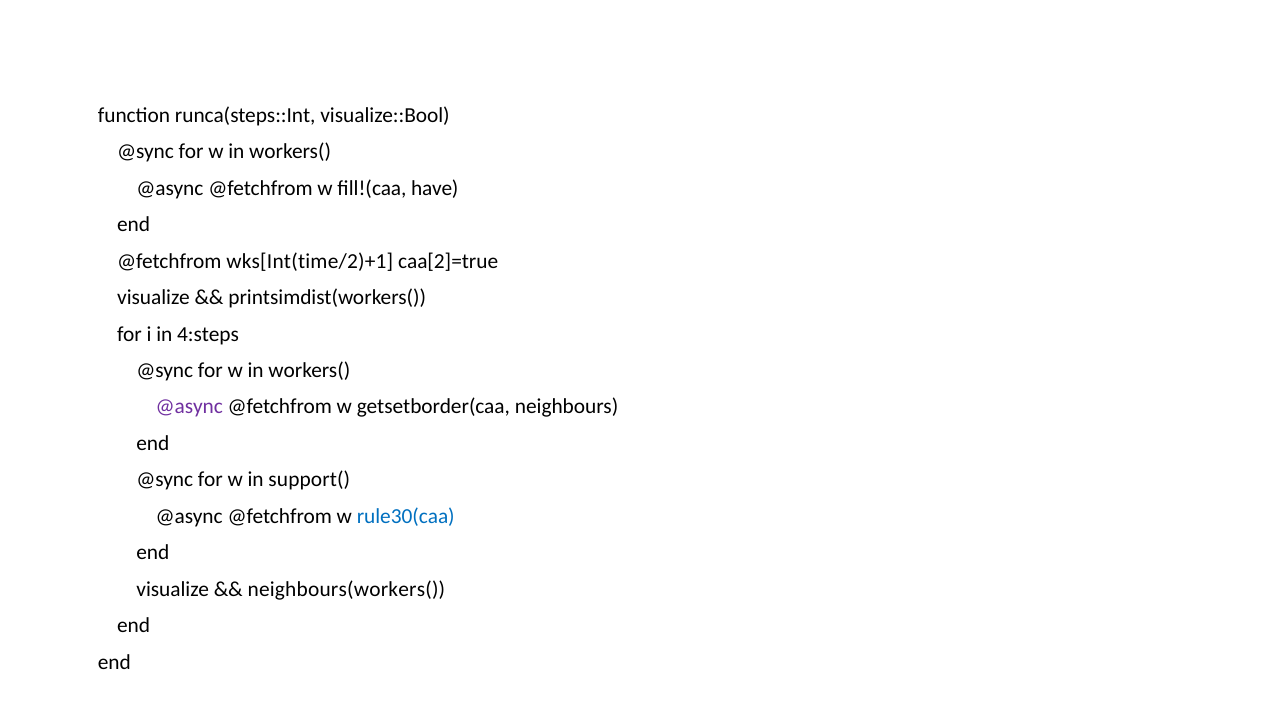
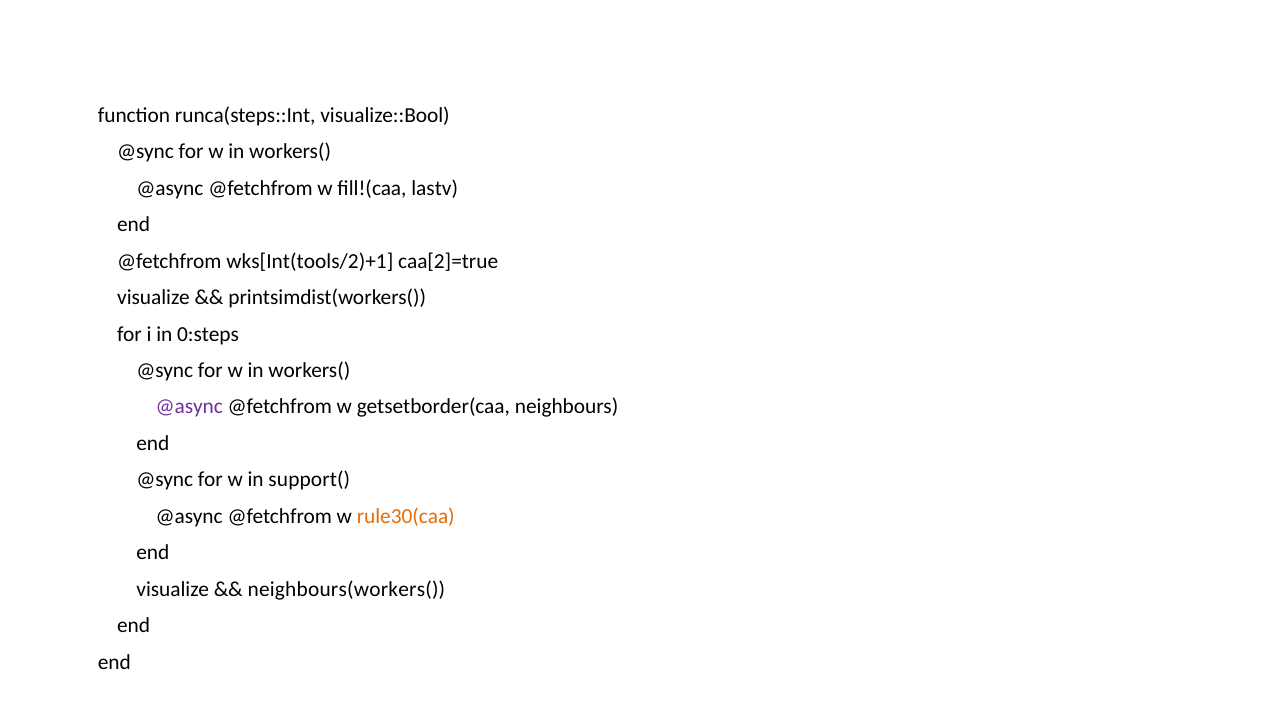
have: have -> lastv
wks[Int(time/2)+1: wks[Int(time/2)+1 -> wks[Int(tools/2)+1
4:steps: 4:steps -> 0:steps
rule30(caa colour: blue -> orange
